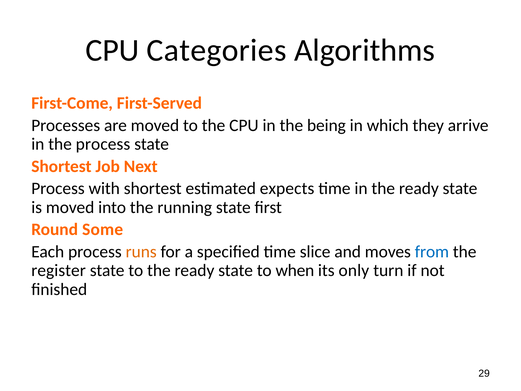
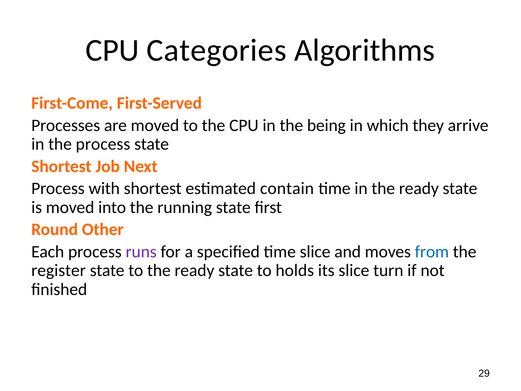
expects: expects -> contain
Some: Some -> Other
runs colour: orange -> purple
when: when -> holds
its only: only -> slice
